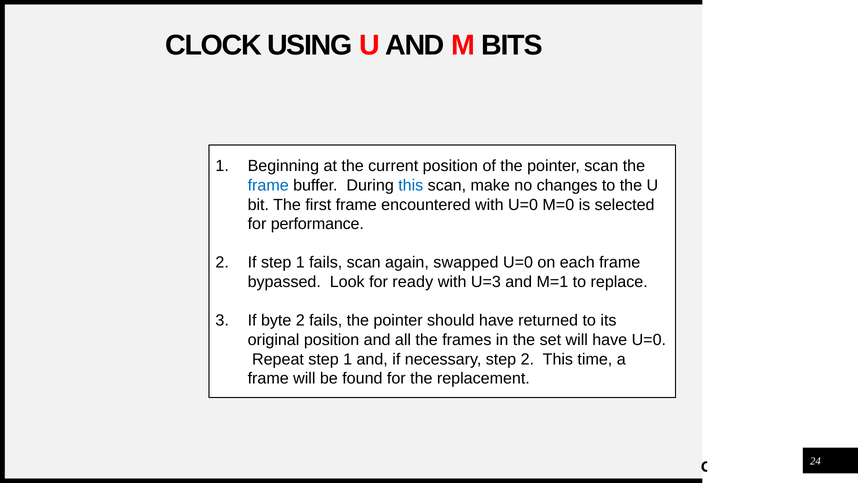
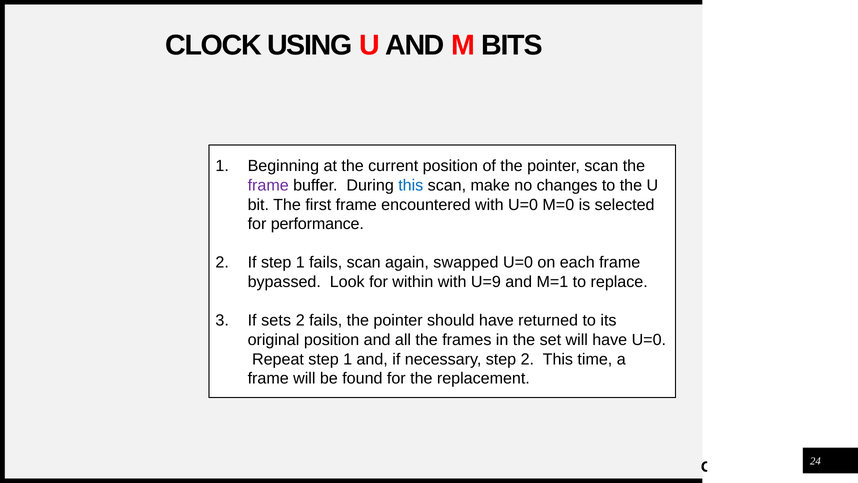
frame at (268, 185) colour: blue -> purple
ready: ready -> within
U=3: U=3 -> U=9
byte: byte -> sets
